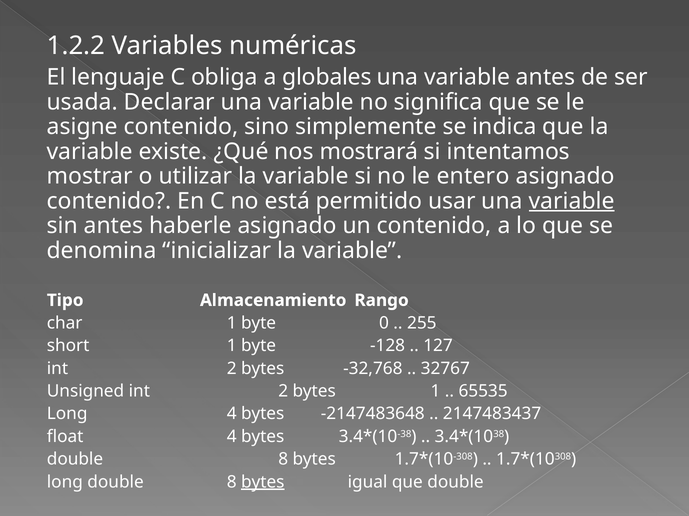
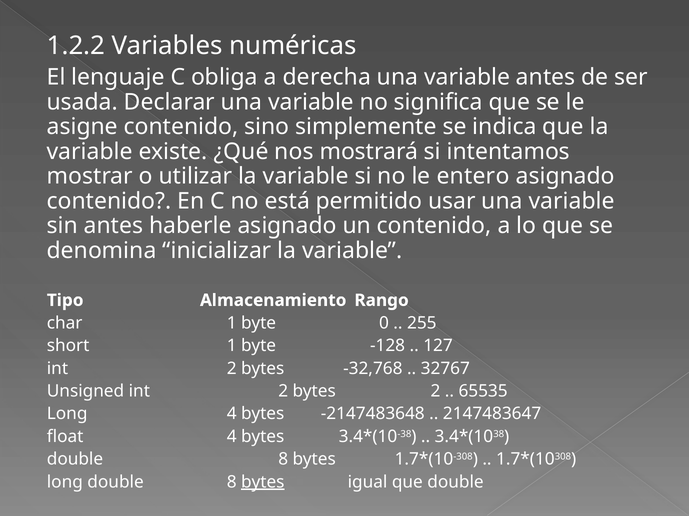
globales: globales -> derecha
variable at (572, 201) underline: present -> none
bytes 1: 1 -> 2
2147483437: 2147483437 -> 2147483647
